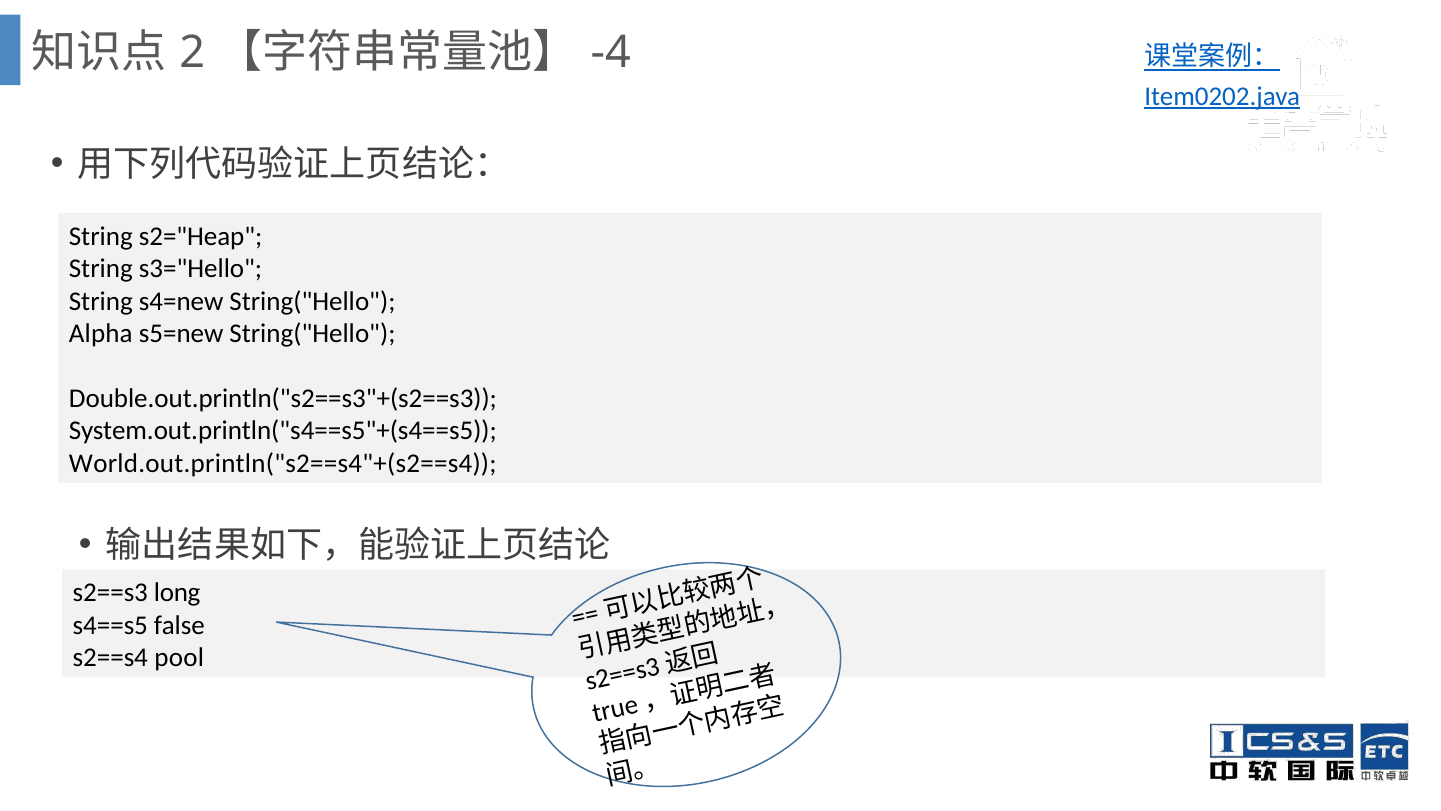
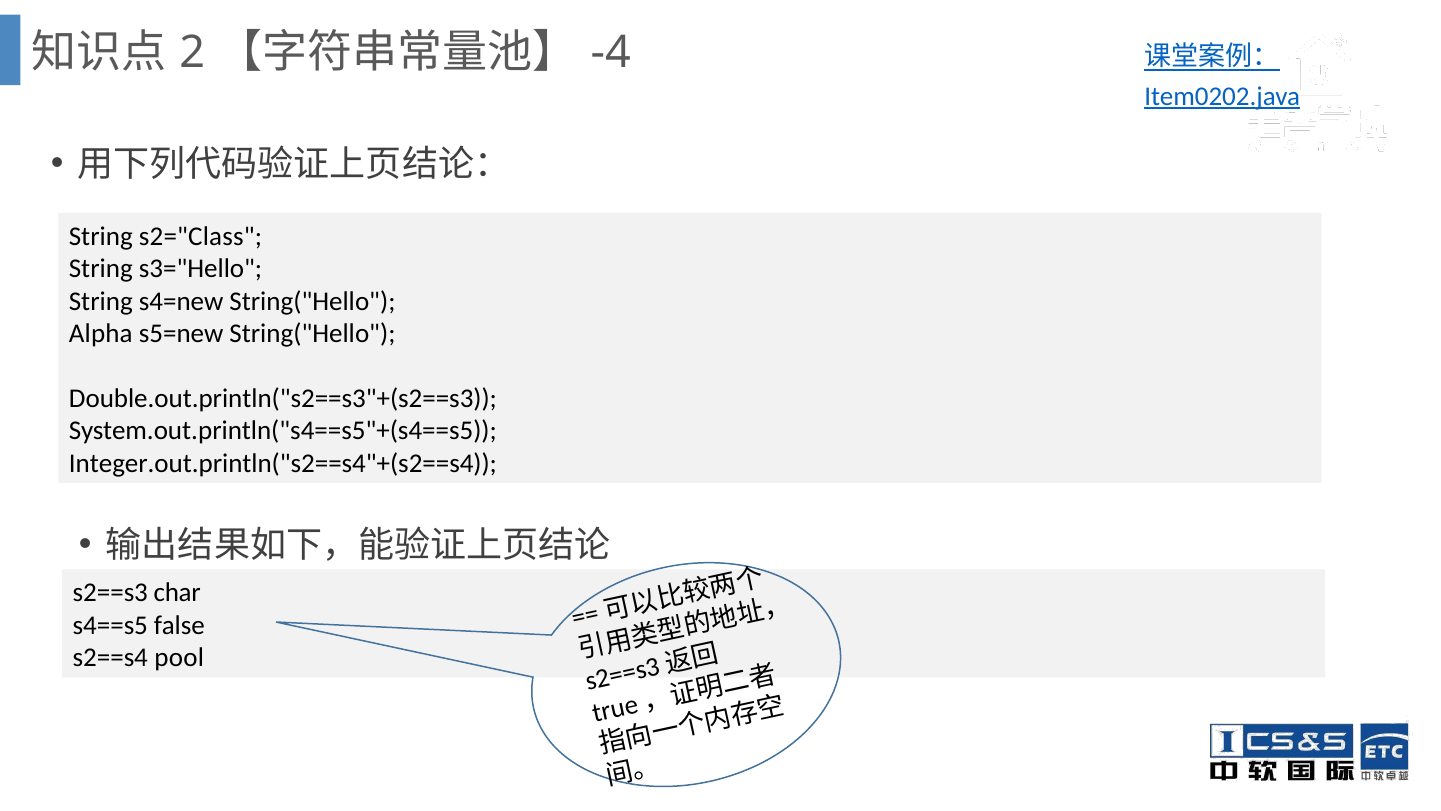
s2="Heap: s2="Heap -> s2="Class
World.out.println("s2==s4"+(s2==s4: World.out.println("s2==s4"+(s2==s4 -> Integer.out.println("s2==s4"+(s2==s4
long: long -> char
